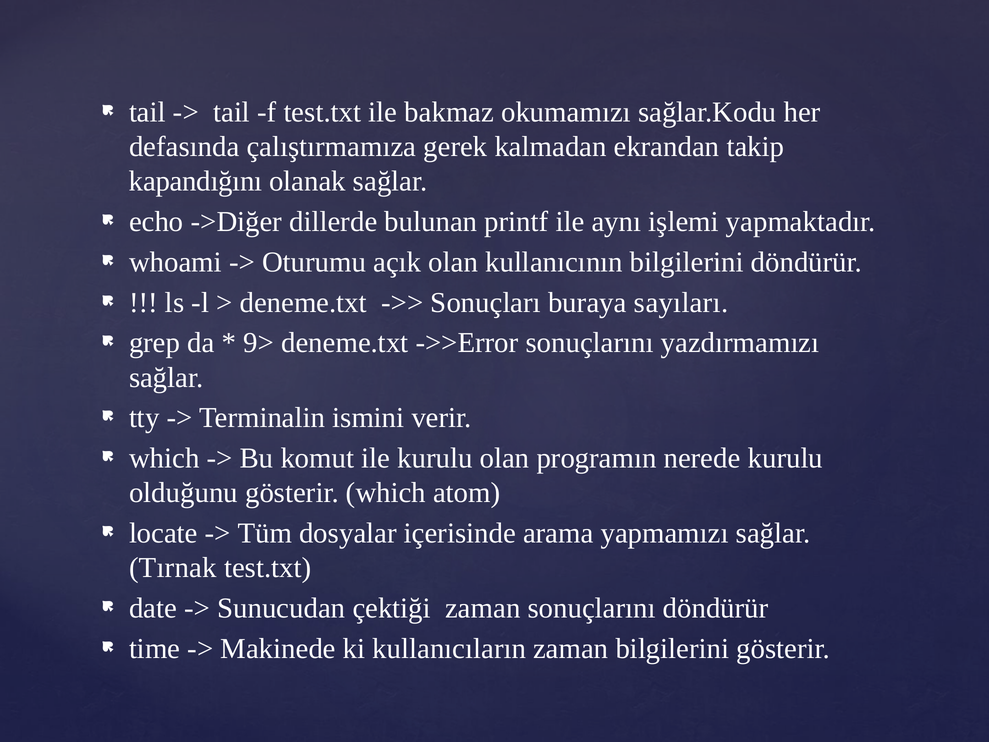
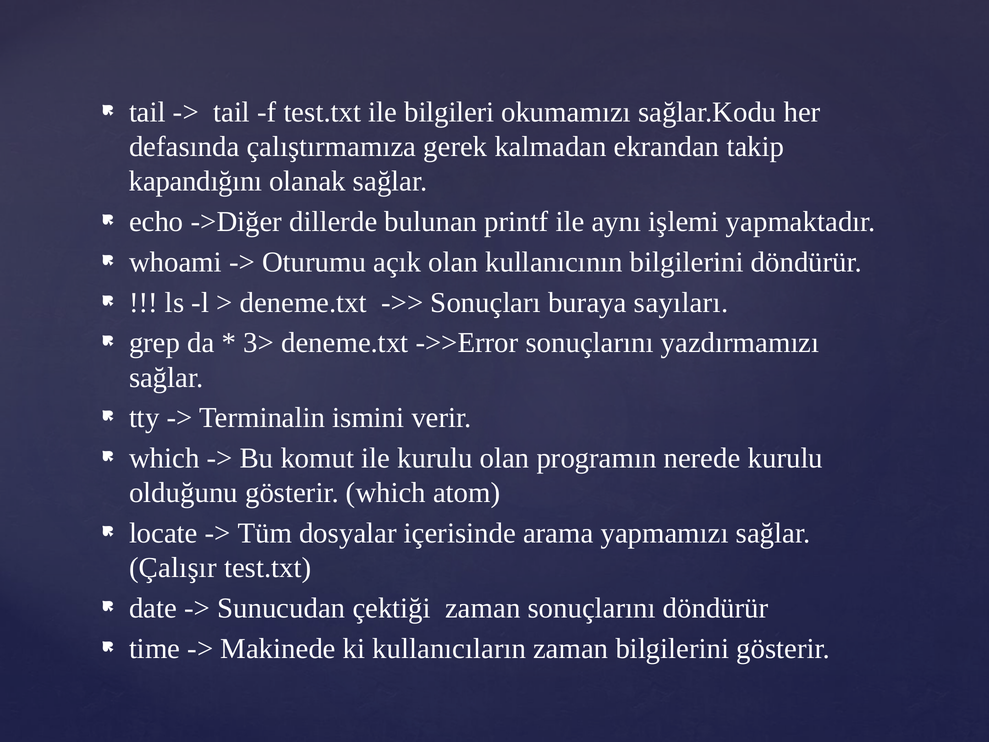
bakmaz: bakmaz -> bilgileri
9>: 9> -> 3>
Tırnak: Tırnak -> Çalışır
